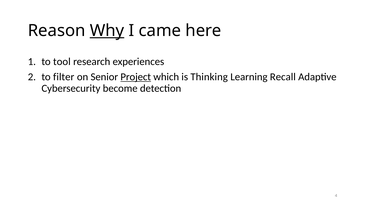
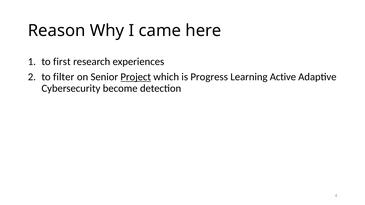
Why underline: present -> none
tool: tool -> first
Thinking: Thinking -> Progress
Recall: Recall -> Active
